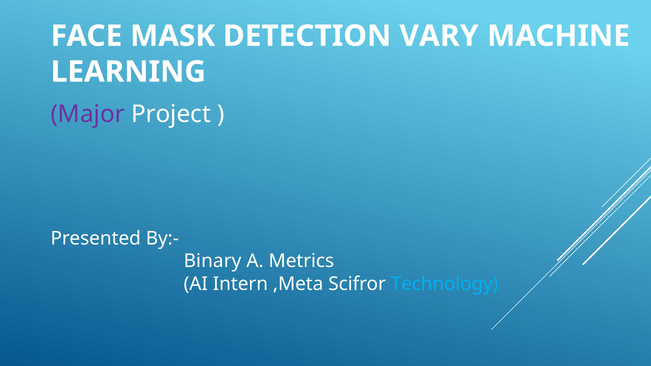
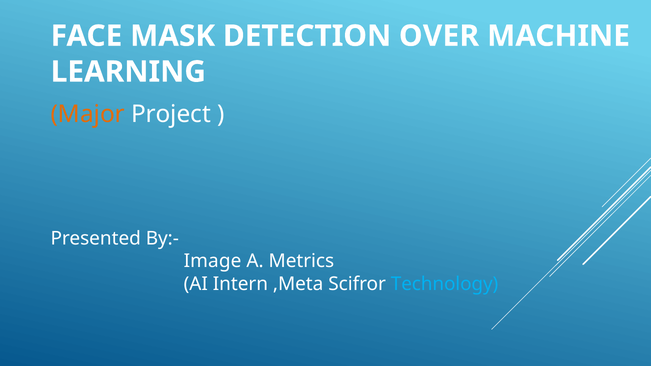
VARY: VARY -> OVER
Major colour: purple -> orange
Binary: Binary -> Image
